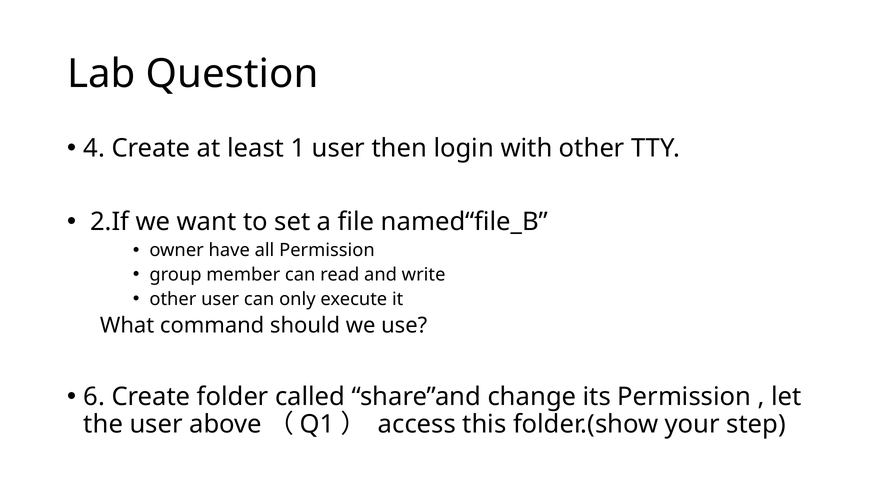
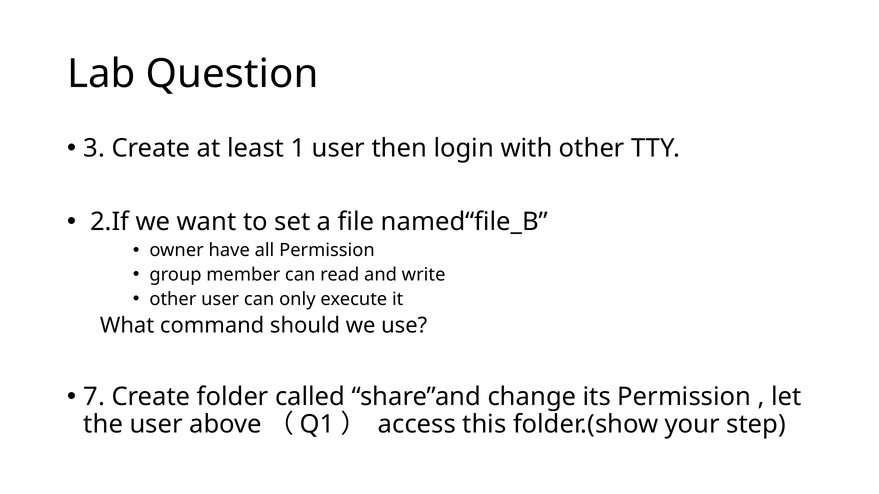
4: 4 -> 3
6: 6 -> 7
